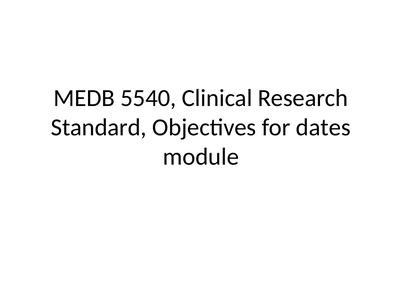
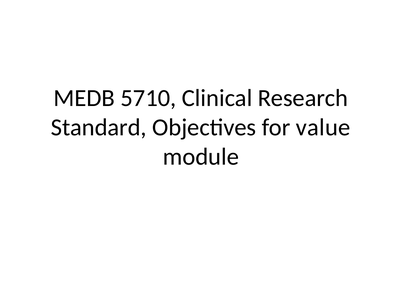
5540: 5540 -> 5710
dates: dates -> value
